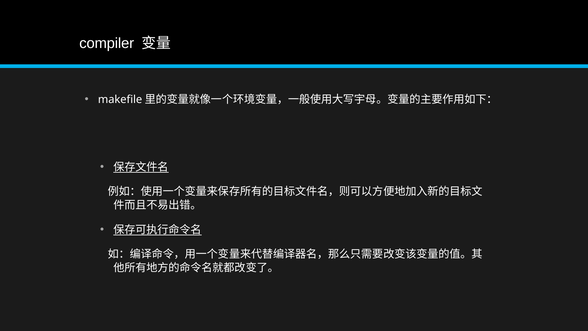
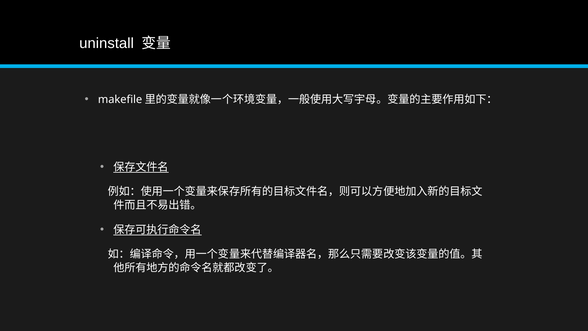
compiler: compiler -> uninstall
